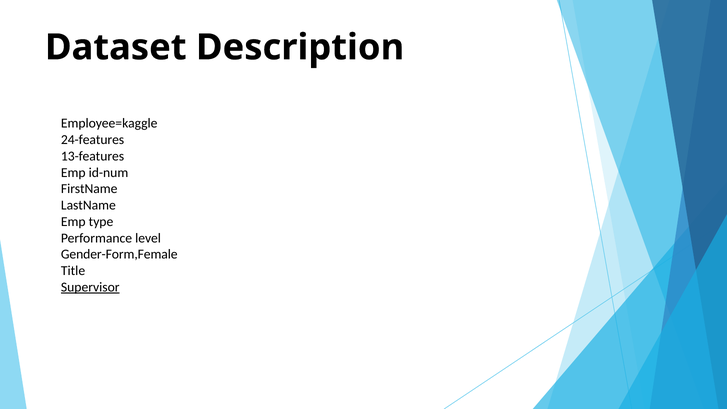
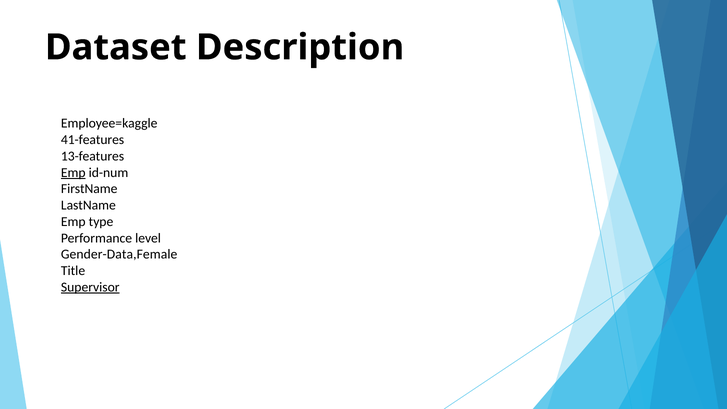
24-features: 24-features -> 41-features
Emp at (73, 173) underline: none -> present
Gender-Form,Female: Gender-Form,Female -> Gender-Data,Female
